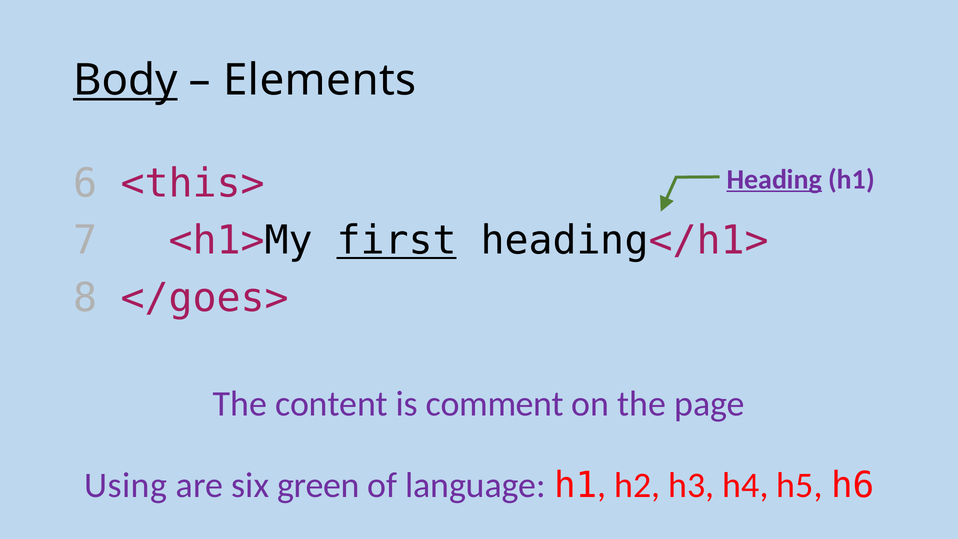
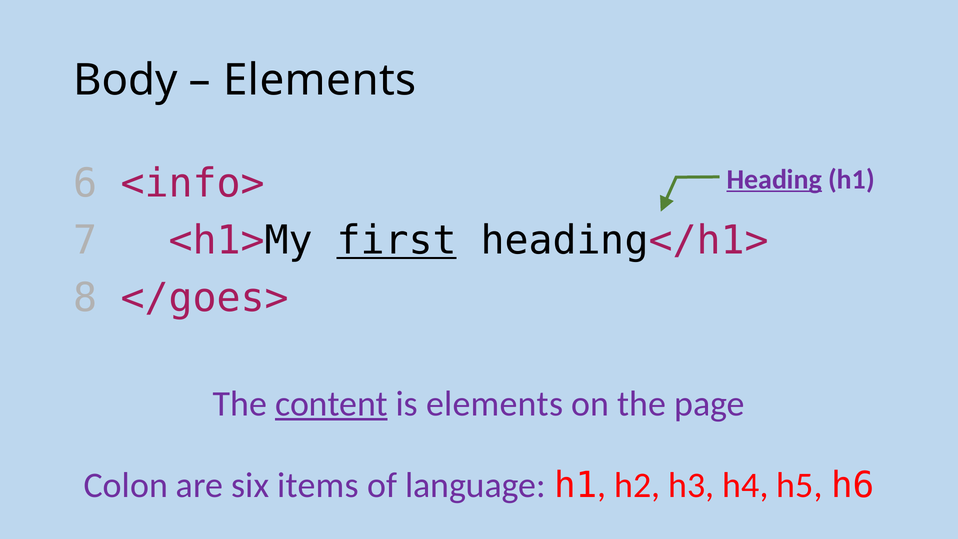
Body underline: present -> none
<this>: <this> -> <info>
content underline: none -> present
is comment: comment -> elements
Using: Using -> Colon
green: green -> items
